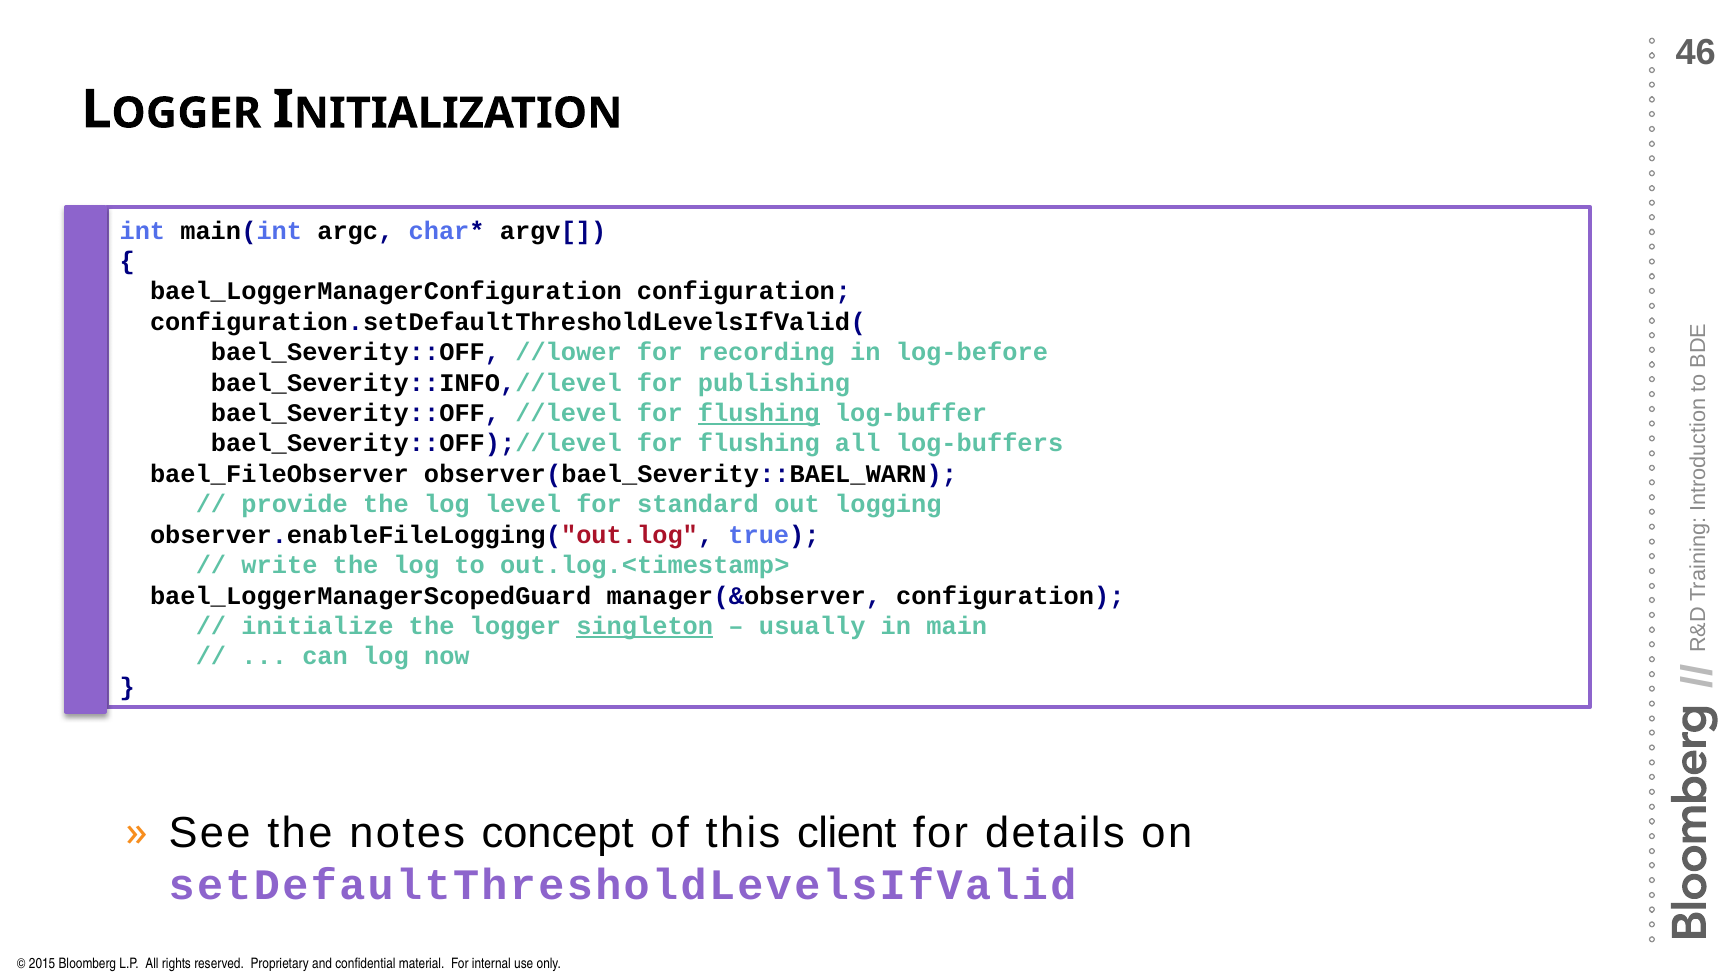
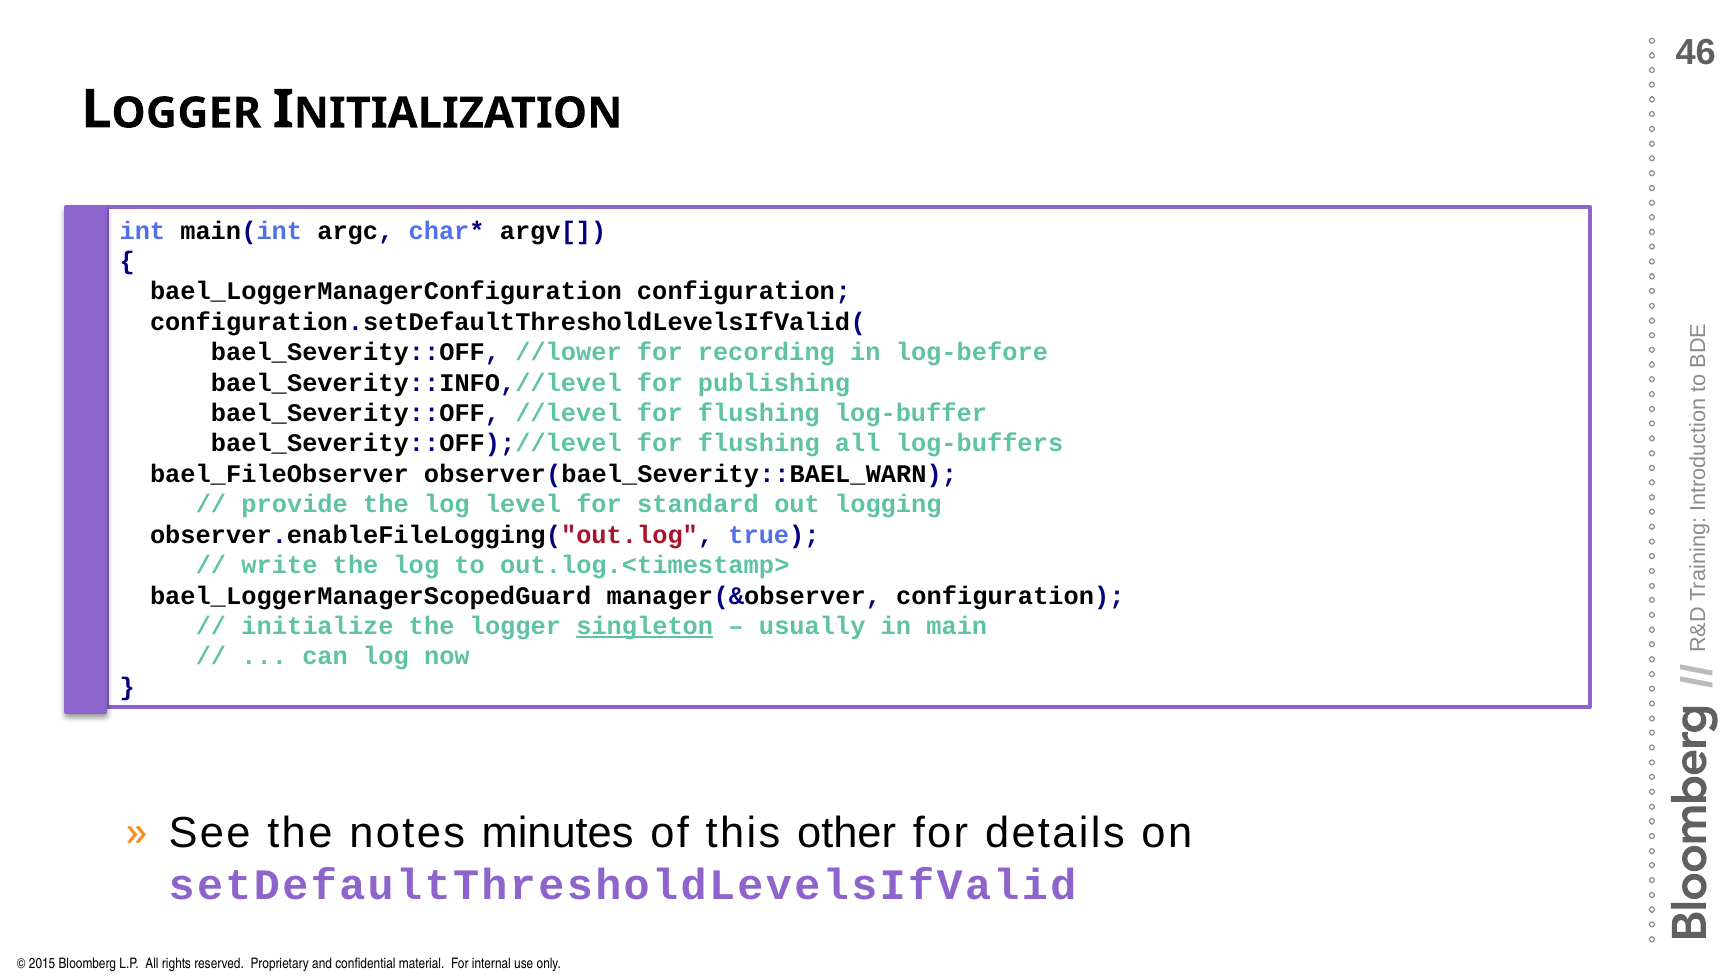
flushing at (759, 413) underline: present -> none
concept: concept -> minutes
client: client -> other
